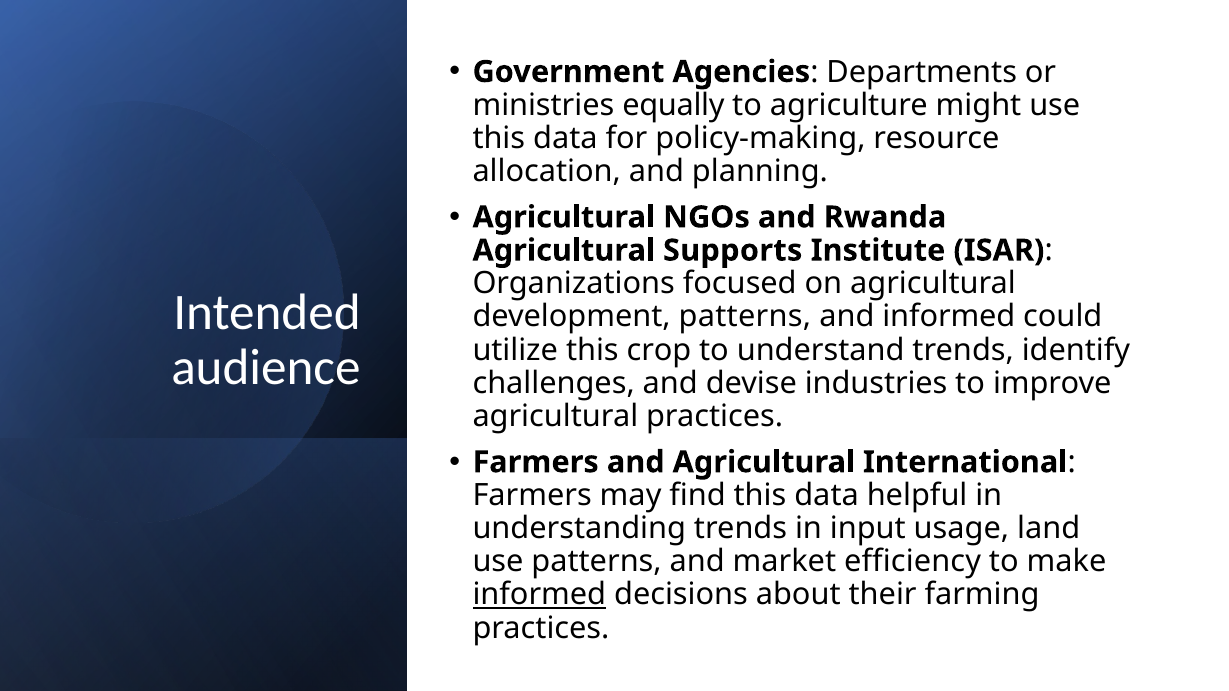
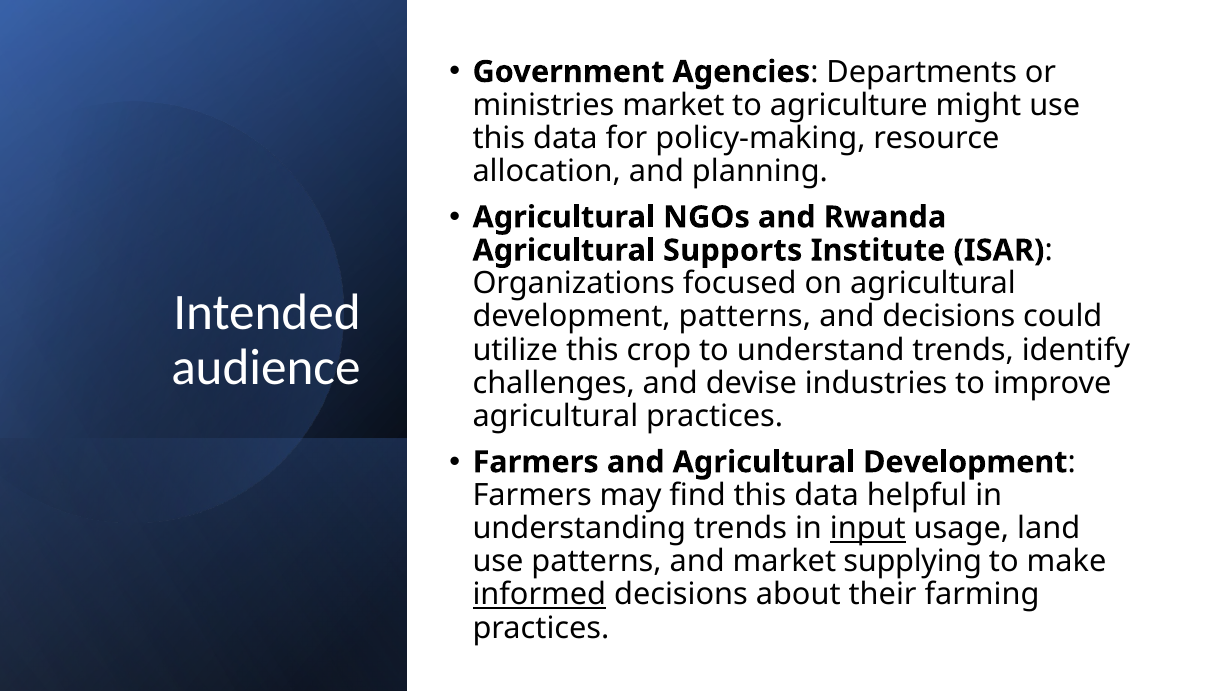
ministries equally: equally -> market
and informed: informed -> decisions
and Agricultural International: International -> Development
input underline: none -> present
efficiency: efficiency -> supplying
